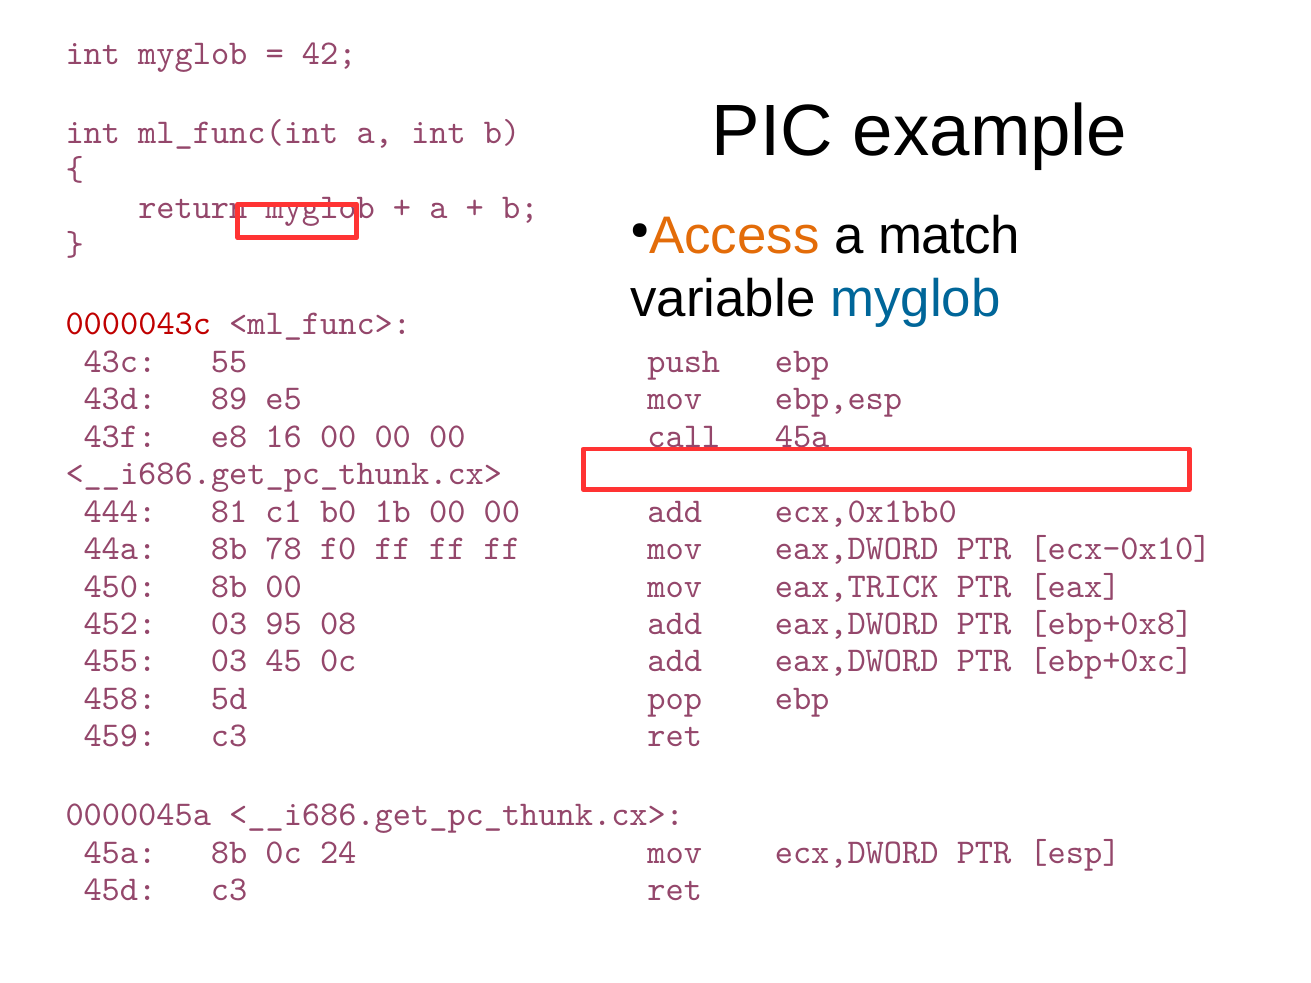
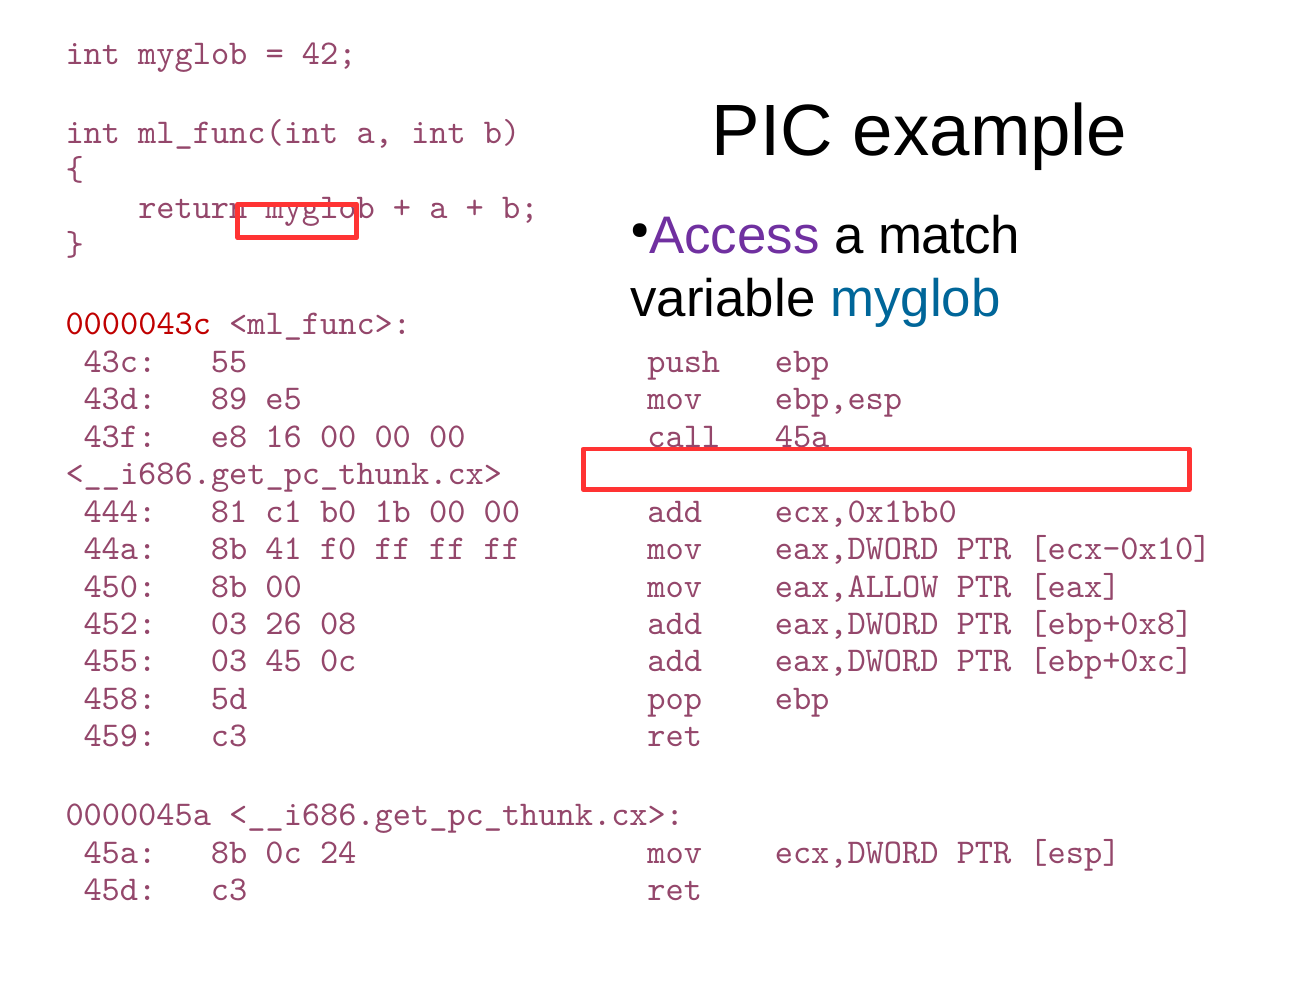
Access colour: orange -> purple
78: 78 -> 41
eax,TRICK: eax,TRICK -> eax,ALLOW
95: 95 -> 26
